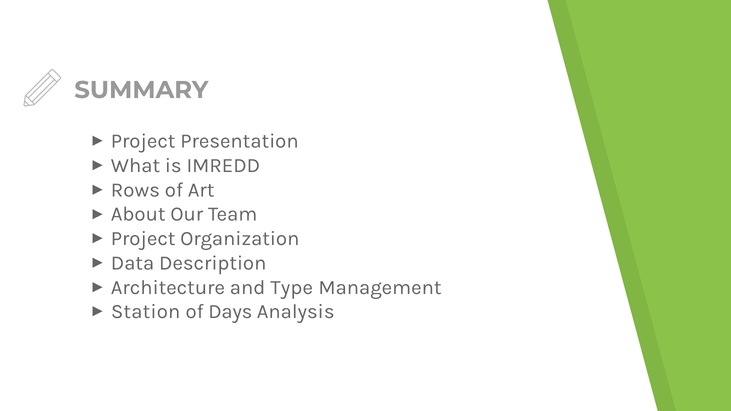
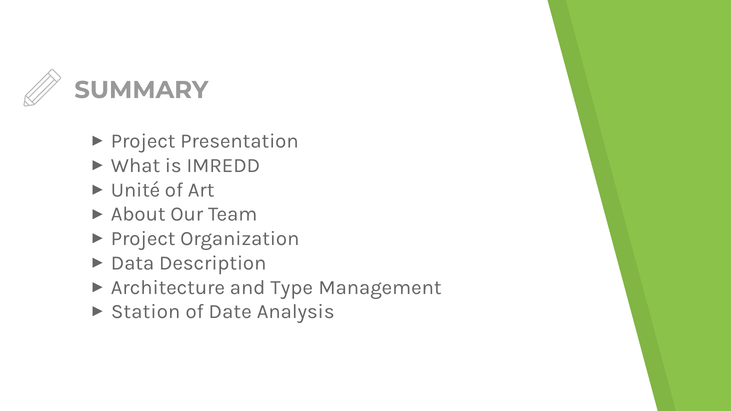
Rows: Rows -> Unité
Days: Days -> Date
